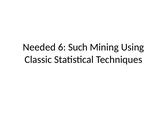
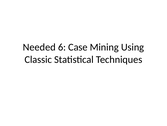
Such: Such -> Case
